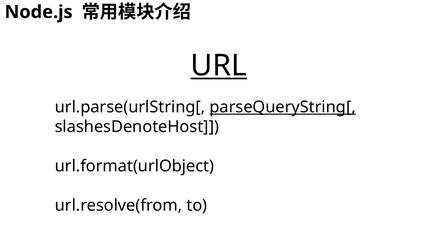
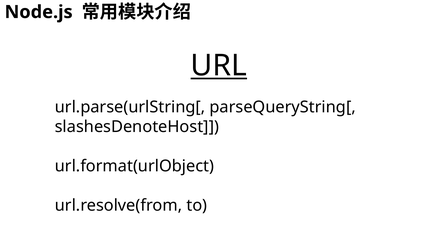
parseQueryString[ underline: present -> none
